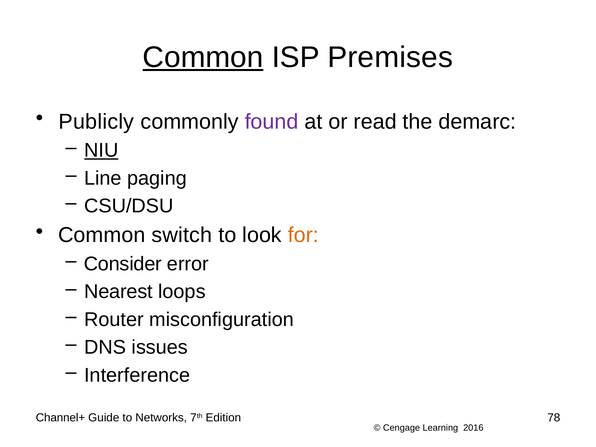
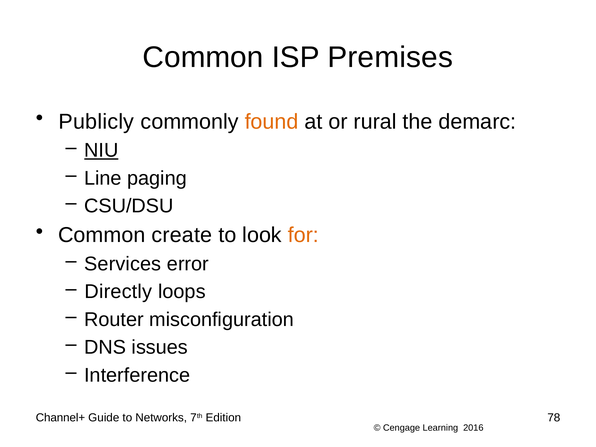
Common at (203, 57) underline: present -> none
found colour: purple -> orange
read: read -> rural
switch: switch -> create
Consider: Consider -> Services
Nearest: Nearest -> Directly
